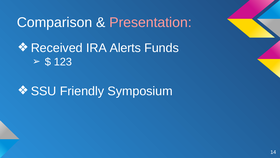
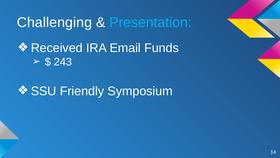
Comparison: Comparison -> Challenging
Presentation colour: pink -> light blue
Alerts: Alerts -> Email
123: 123 -> 243
